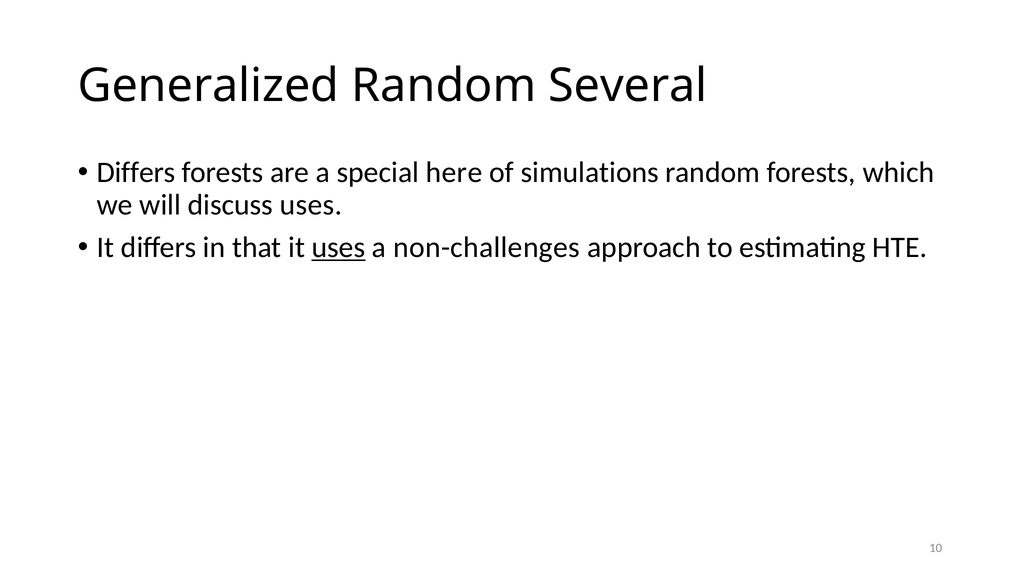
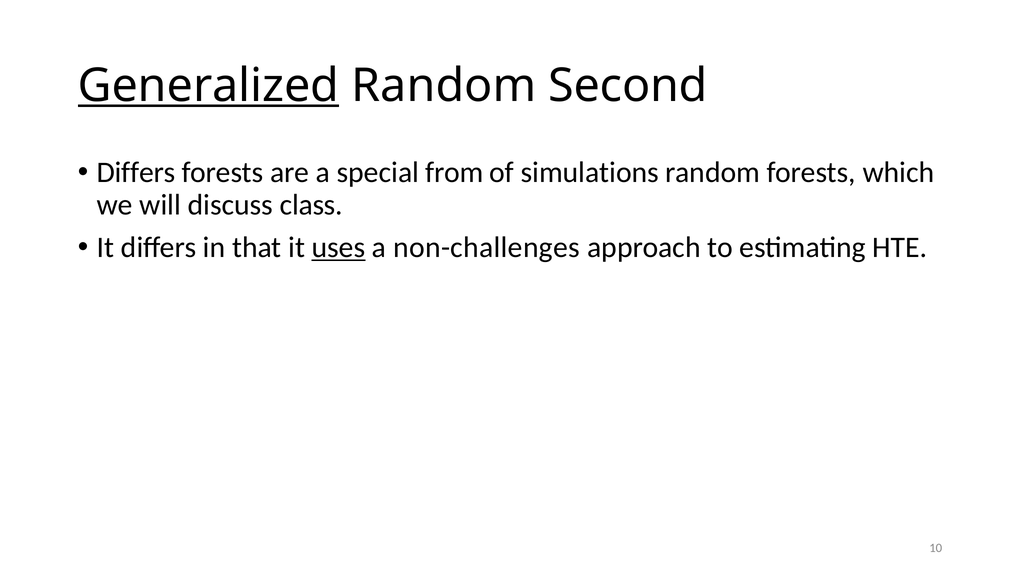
Generalized underline: none -> present
Several: Several -> Second
here: here -> from
discuss uses: uses -> class
